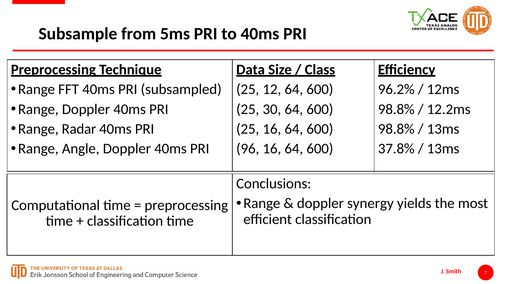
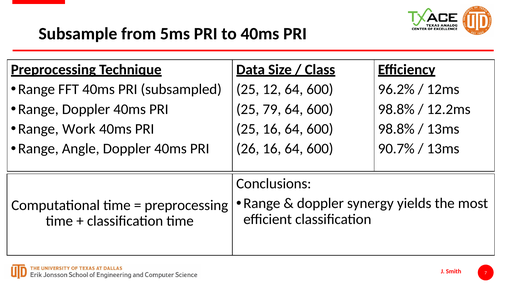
30: 30 -> 79
Radar: Radar -> Work
96: 96 -> 26
37.8%: 37.8% -> 90.7%
